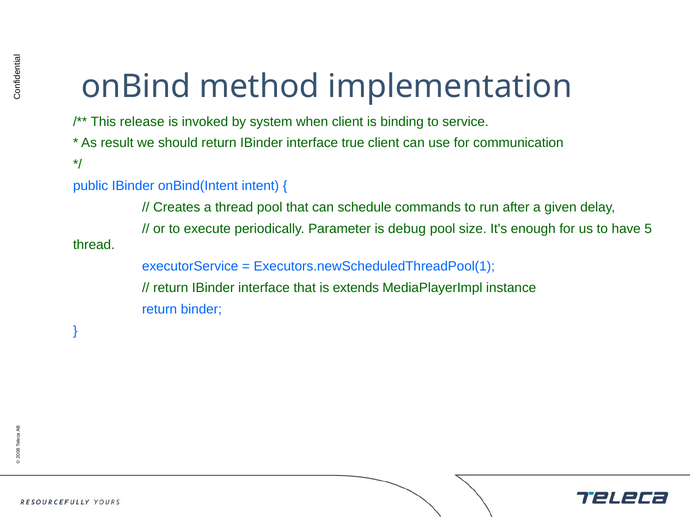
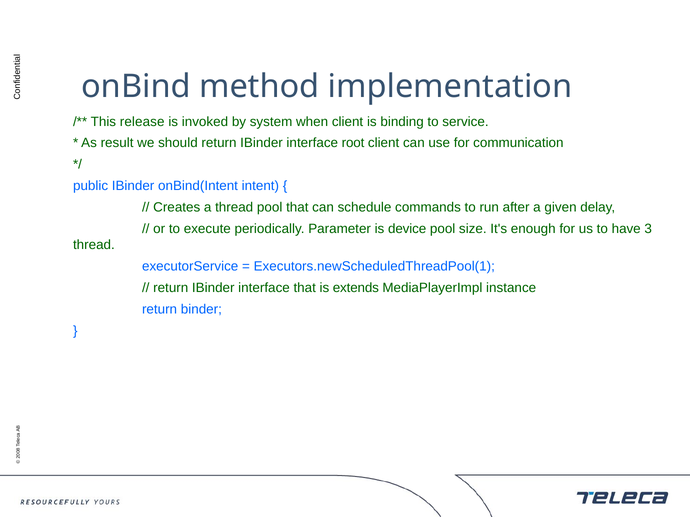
true: true -> root
debug: debug -> device
5: 5 -> 3
